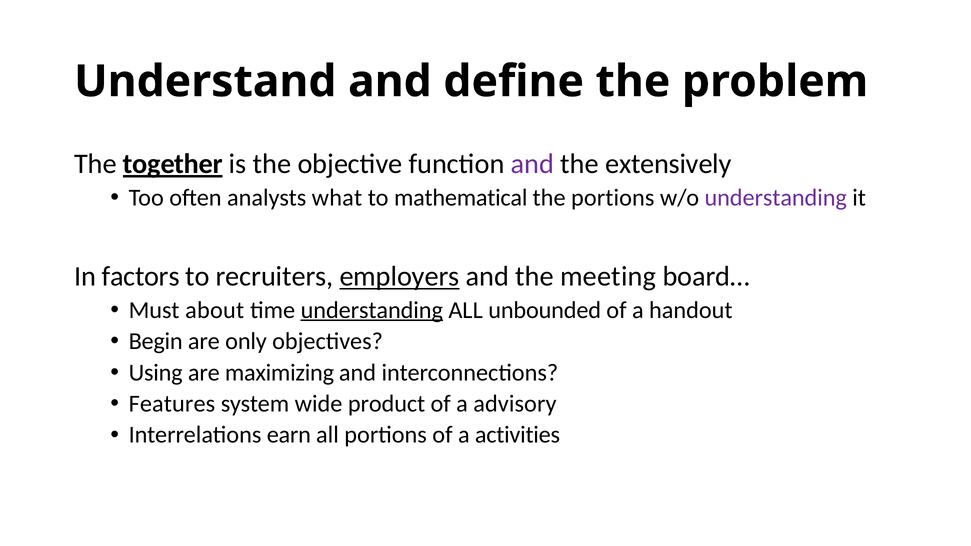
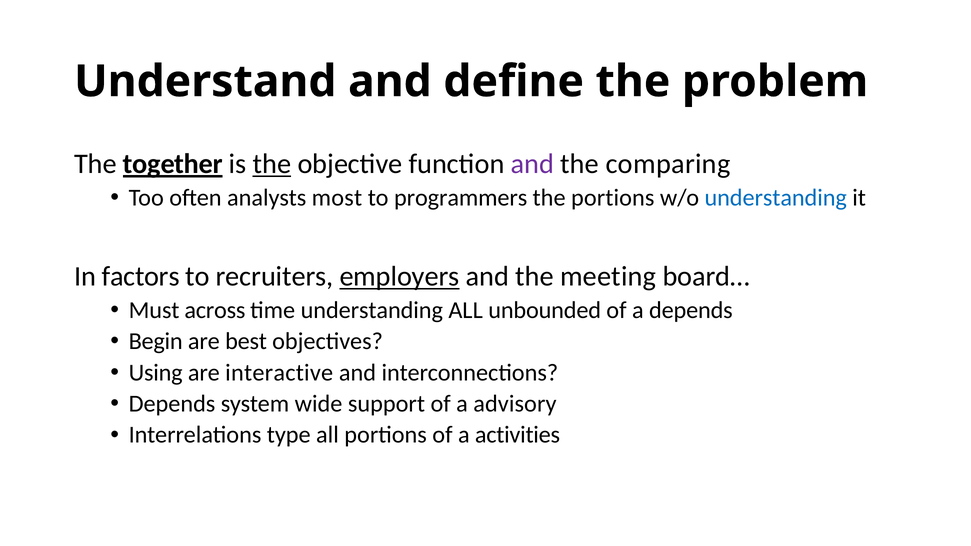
the at (272, 164) underline: none -> present
extensively: extensively -> comparing
what: what -> most
mathematical: mathematical -> programmers
understanding at (776, 198) colour: purple -> blue
about: about -> across
understanding at (372, 310) underline: present -> none
a handout: handout -> depends
only: only -> best
maximizing: maximizing -> interactive
Features at (172, 404): Features -> Depends
product: product -> support
earn: earn -> type
